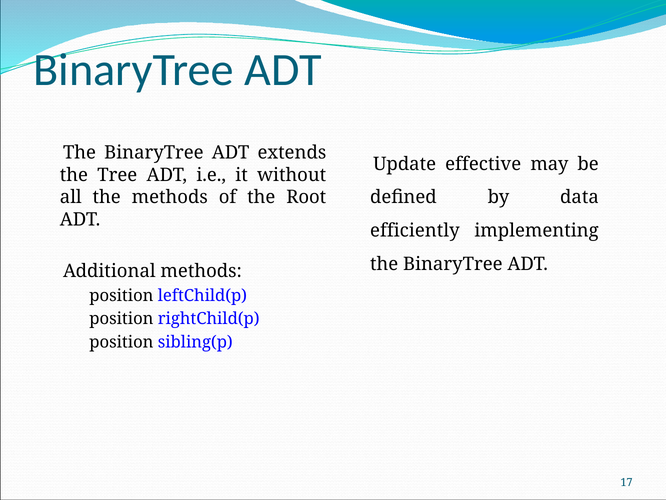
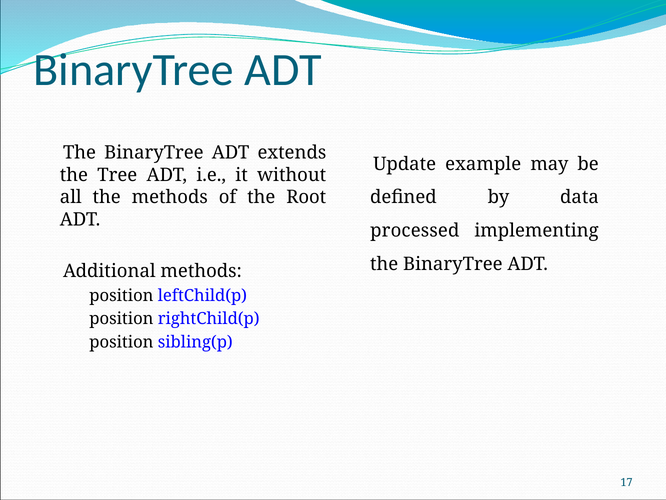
effective: effective -> example
efficiently: efficiently -> processed
